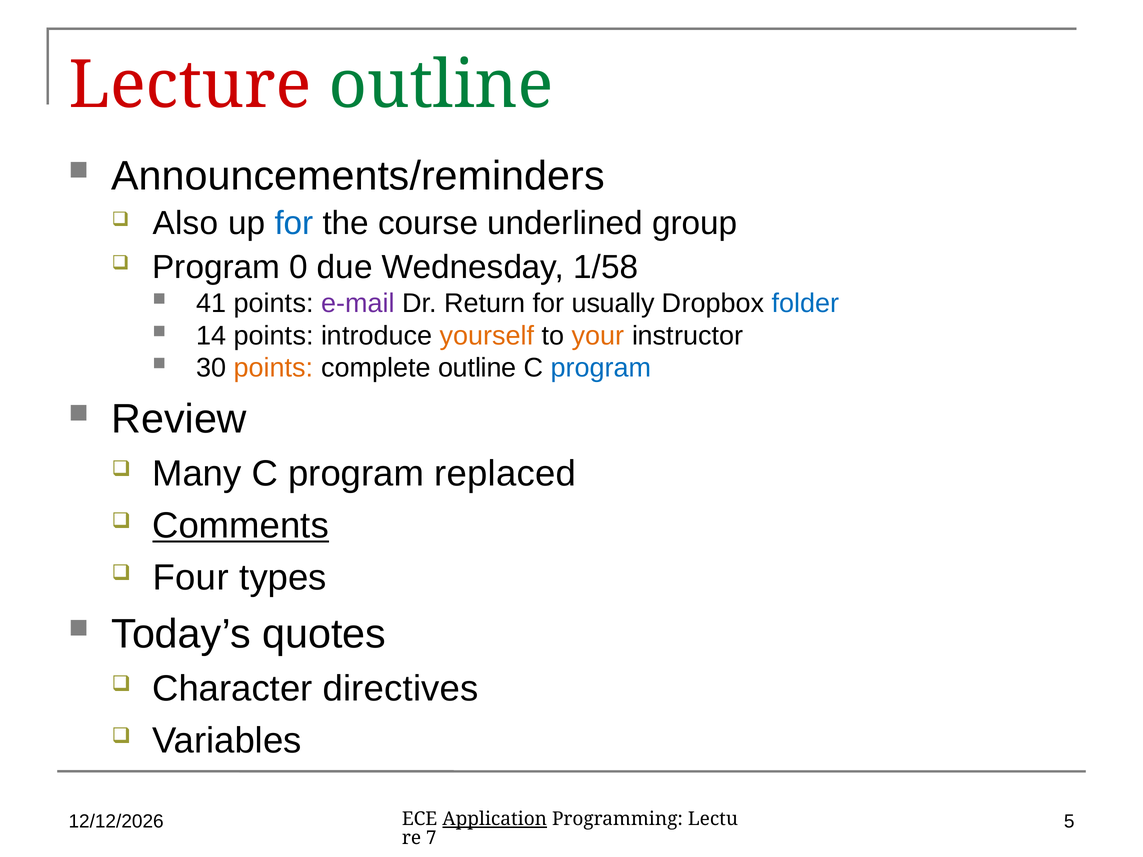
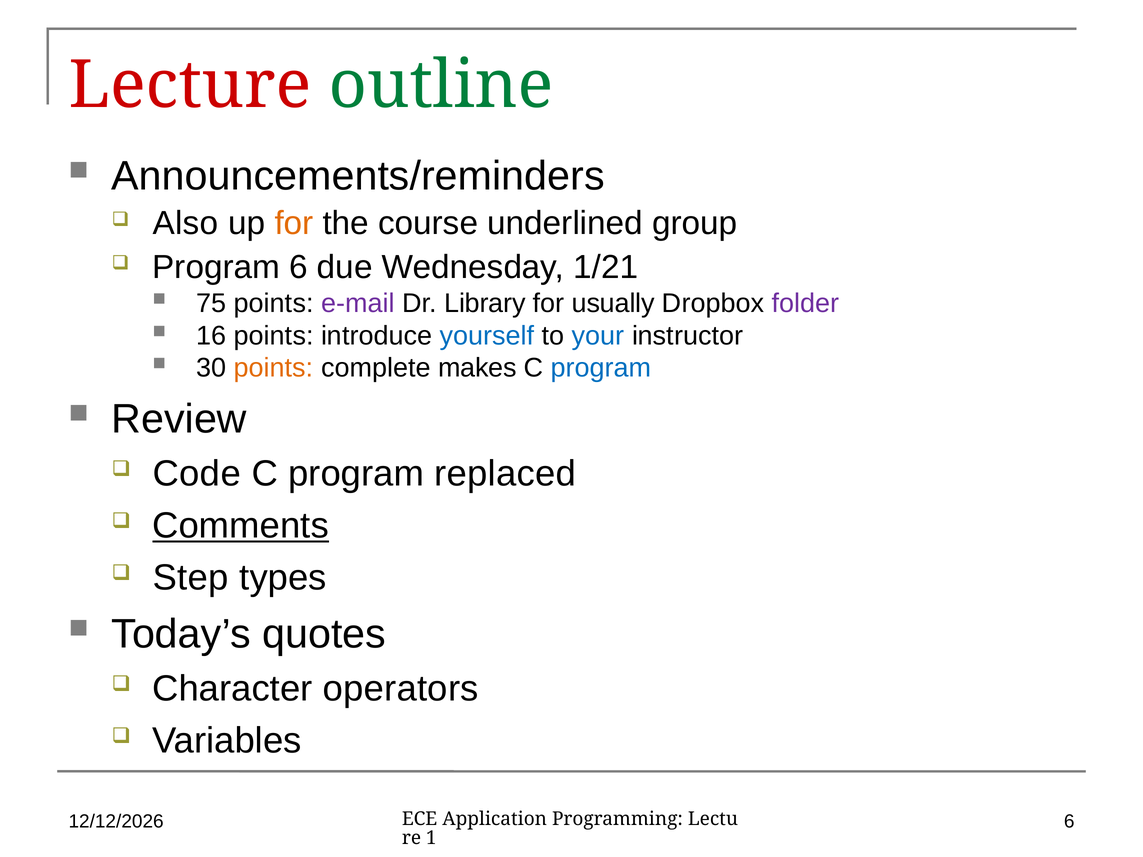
for at (294, 223) colour: blue -> orange
Program 0: 0 -> 6
1/58: 1/58 -> 1/21
41: 41 -> 75
Return: Return -> Library
folder colour: blue -> purple
14: 14 -> 16
yourself colour: orange -> blue
your colour: orange -> blue
complete outline: outline -> makes
Many: Many -> Code
Four: Four -> Step
directives: directives -> operators
5 at (1069, 822): 5 -> 6
Application underline: present -> none
7: 7 -> 1
